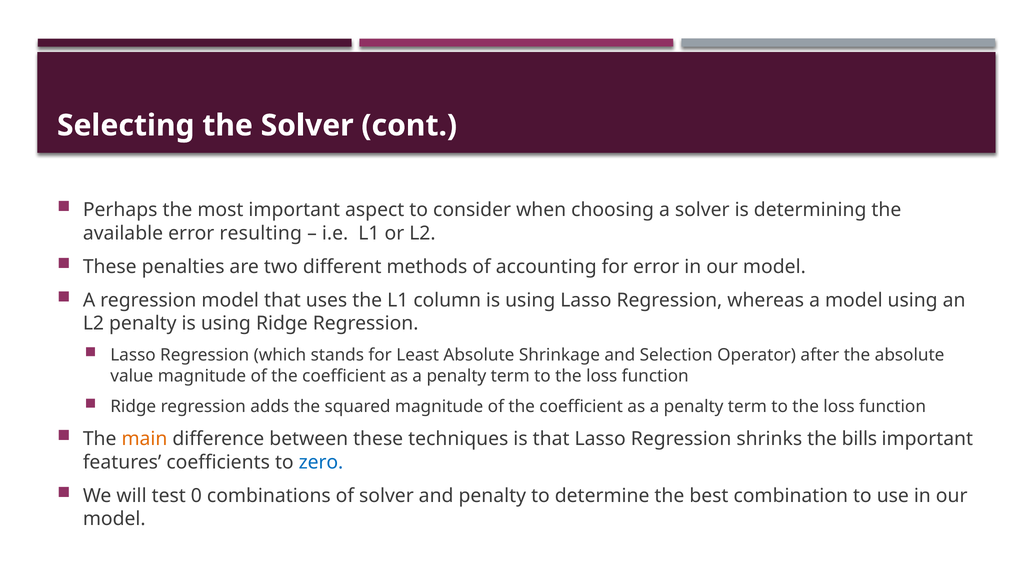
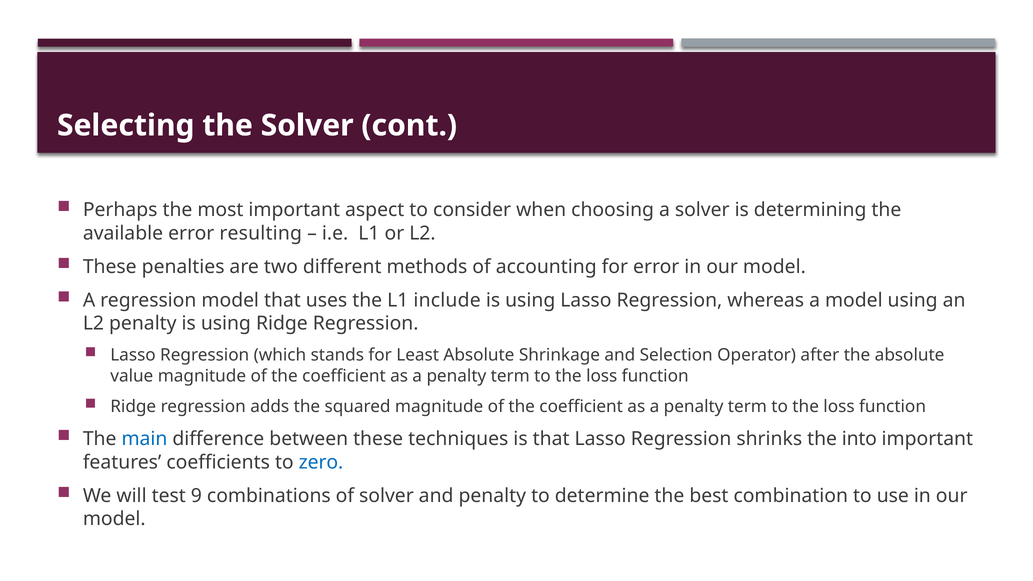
column: column -> include
main colour: orange -> blue
bills: bills -> into
0: 0 -> 9
